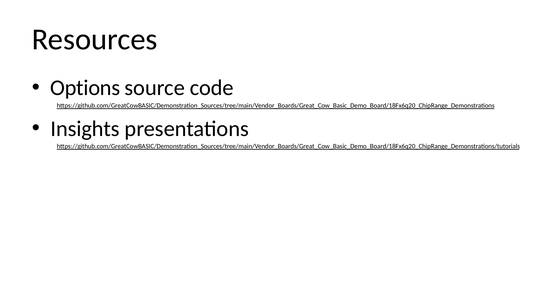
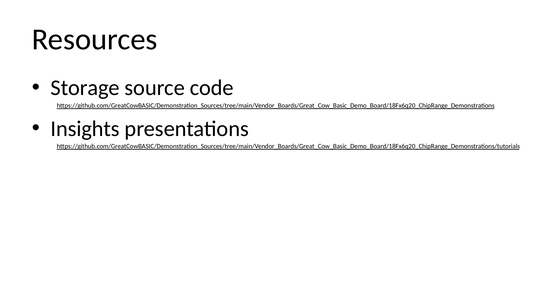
Options: Options -> Storage
